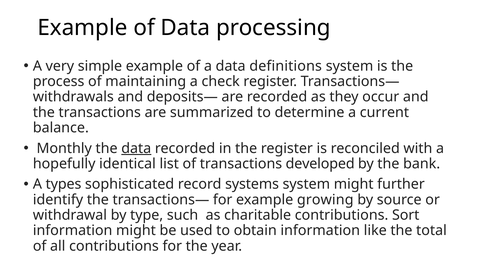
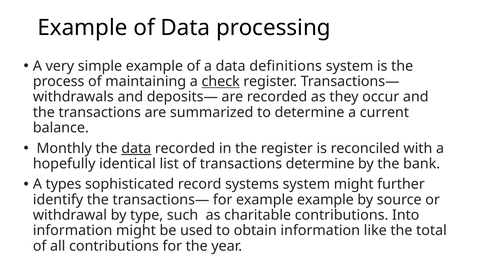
check underline: none -> present
transactions developed: developed -> determine
example growing: growing -> example
Sort: Sort -> Into
